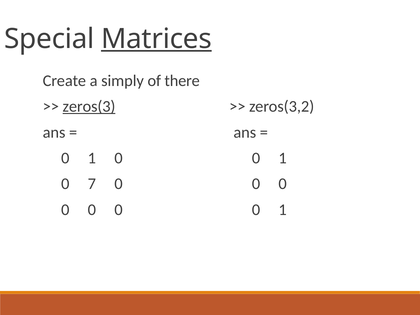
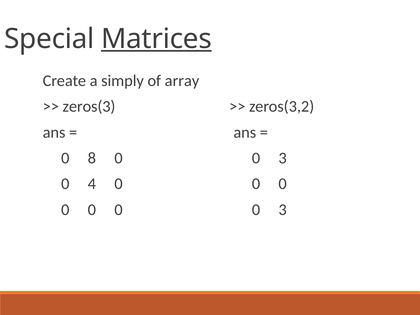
there: there -> array
zeros(3 underline: present -> none
1 at (92, 158): 1 -> 8
1 at (283, 158): 1 -> 3
7: 7 -> 4
1 at (283, 210): 1 -> 3
